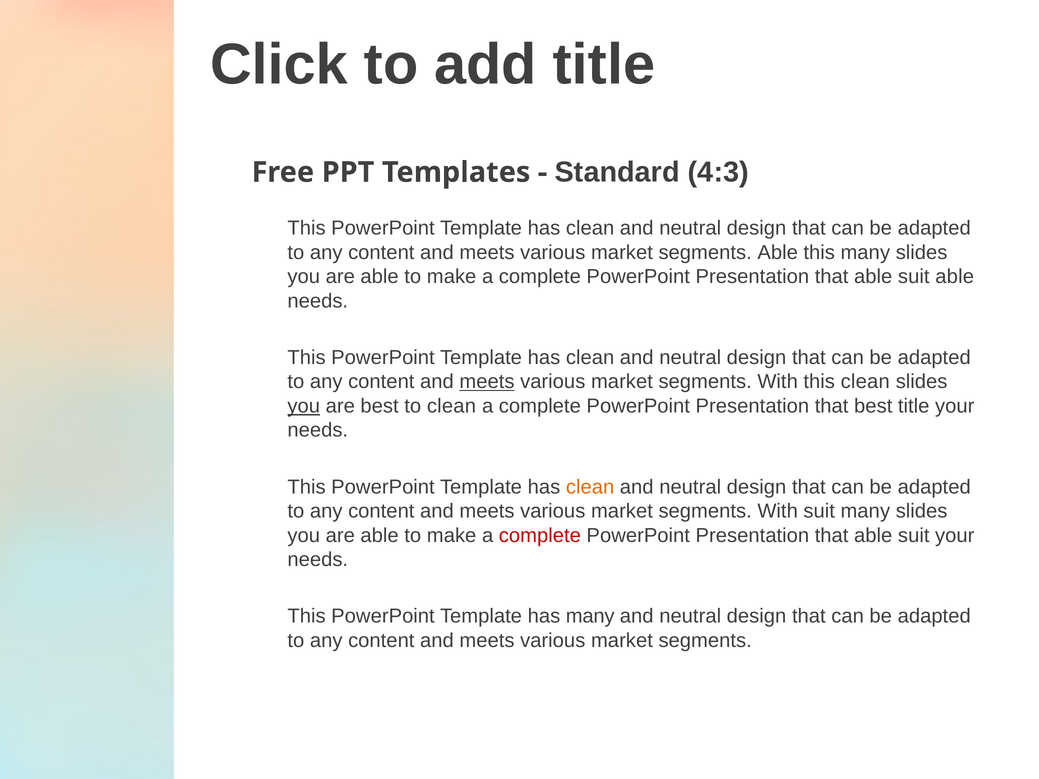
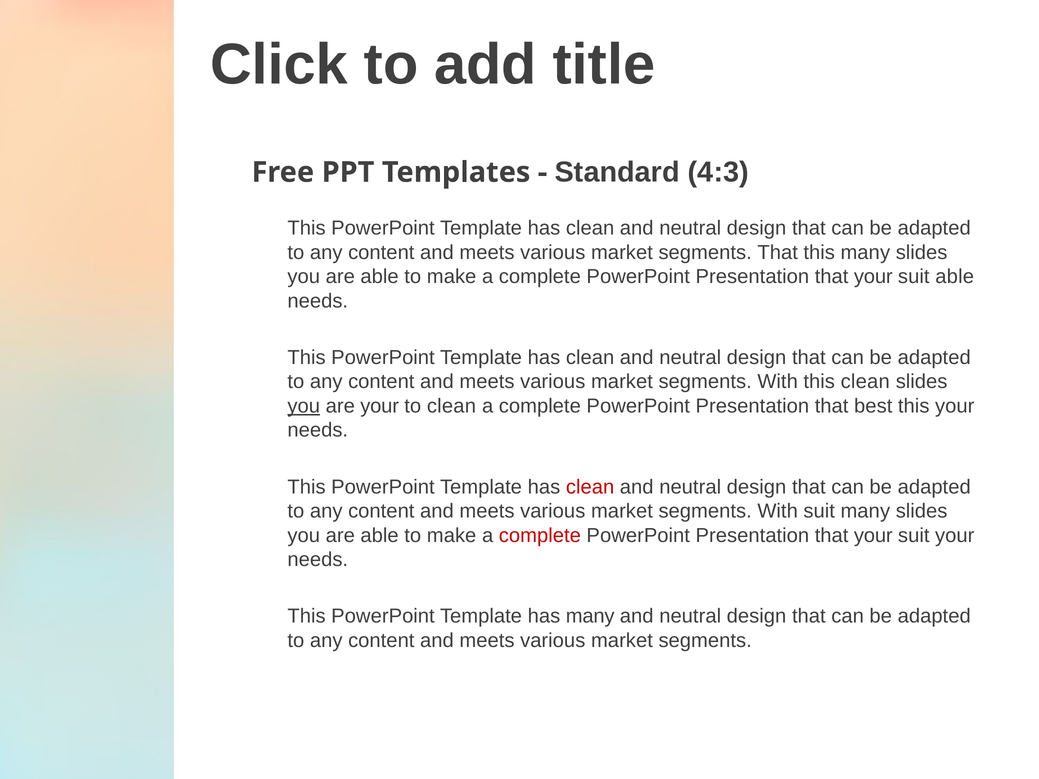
segments Able: Able -> That
able at (873, 277): able -> your
meets at (487, 382) underline: present -> none
are best: best -> your
best title: title -> this
clean at (590, 487) colour: orange -> red
able at (873, 536): able -> your
